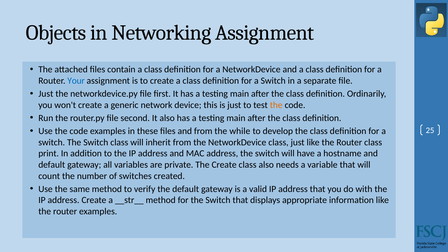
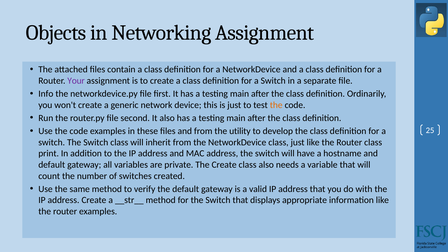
Your colour: blue -> purple
Just at (46, 94): Just -> Info
while: while -> utility
